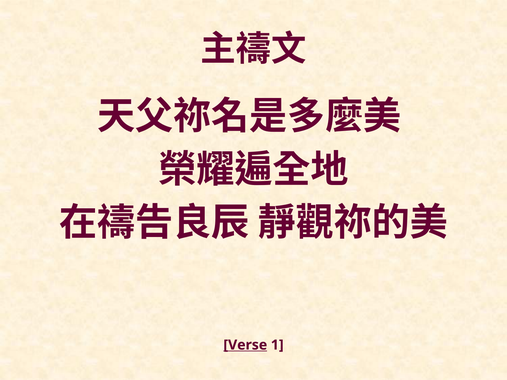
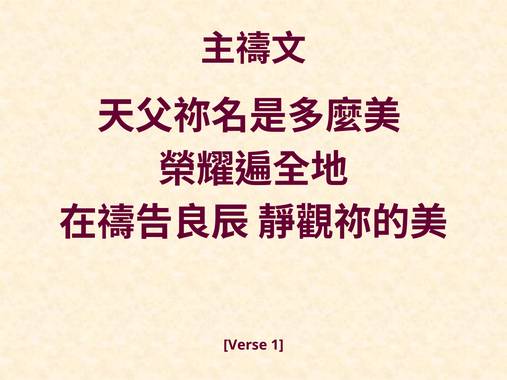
Verse underline: present -> none
